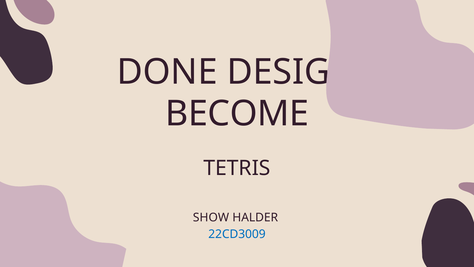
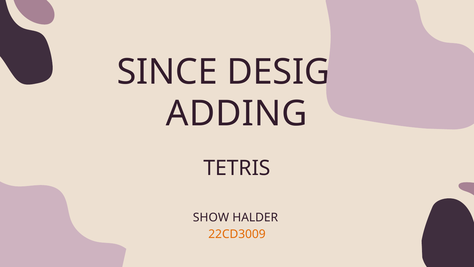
DONE: DONE -> SINCE
BECOME: BECOME -> ADDING
22CD3009 colour: blue -> orange
